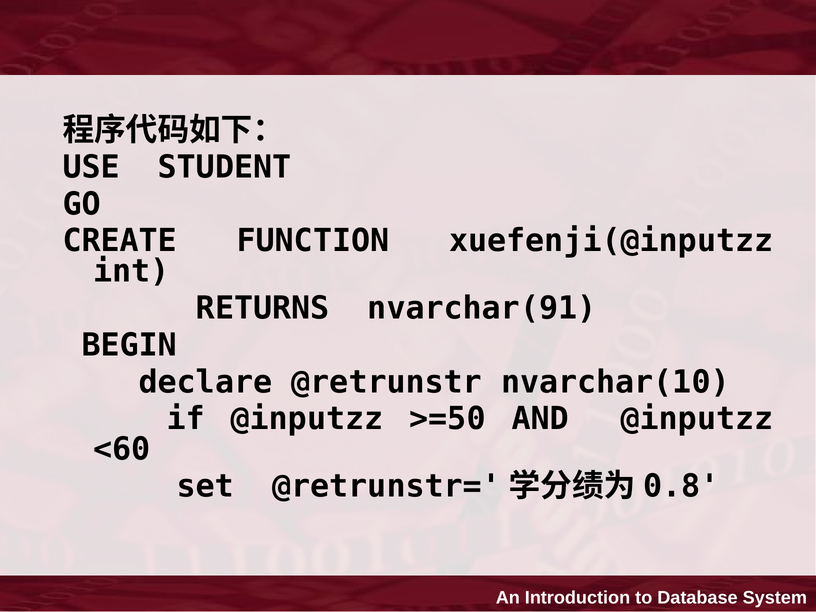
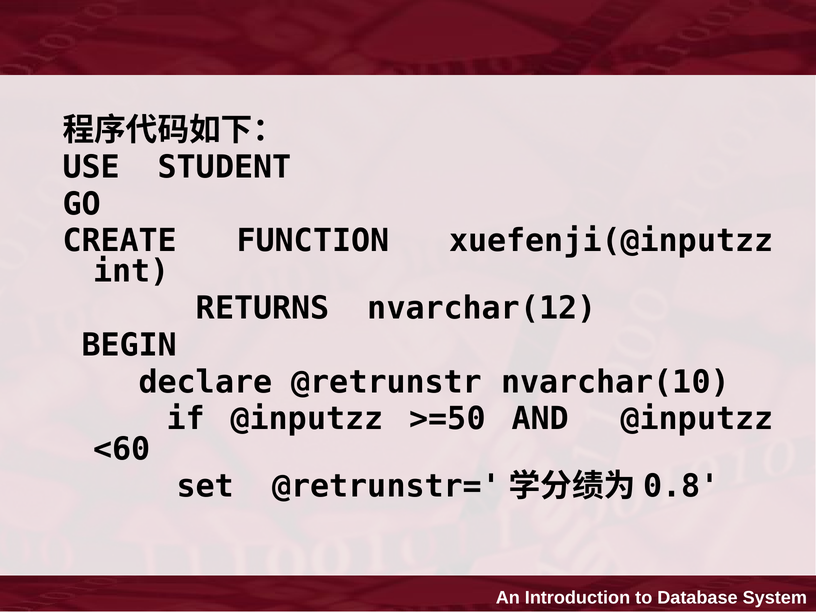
nvarchar(91: nvarchar(91 -> nvarchar(12
